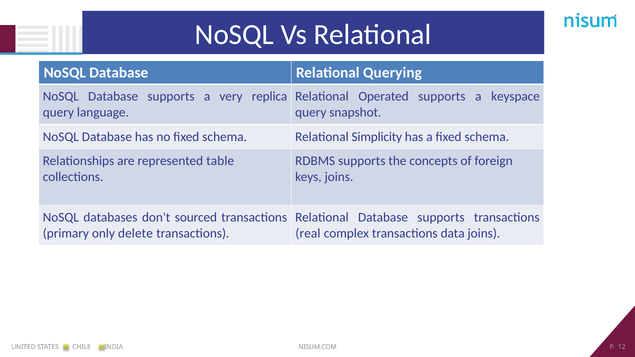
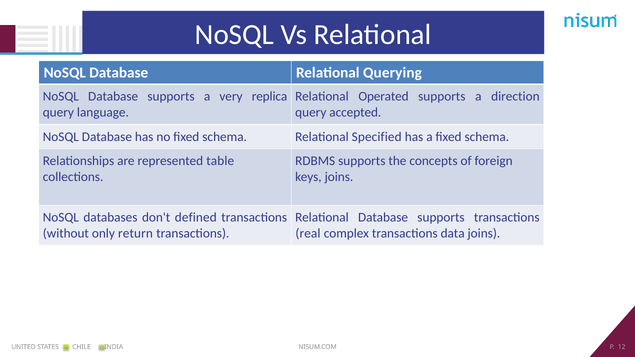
keyspace: keyspace -> direction
snapshot: snapshot -> accepted
Simplicity: Simplicity -> Specified
sourced: sourced -> defined
primary: primary -> without
delete: delete -> return
